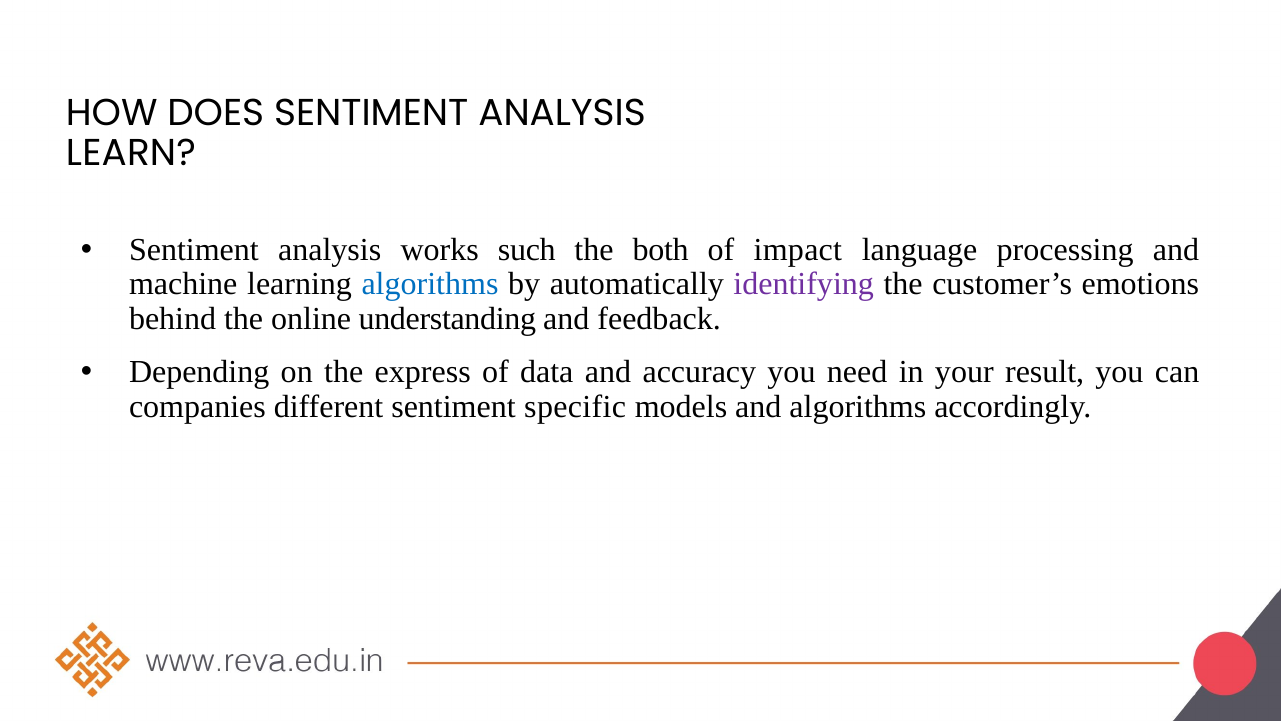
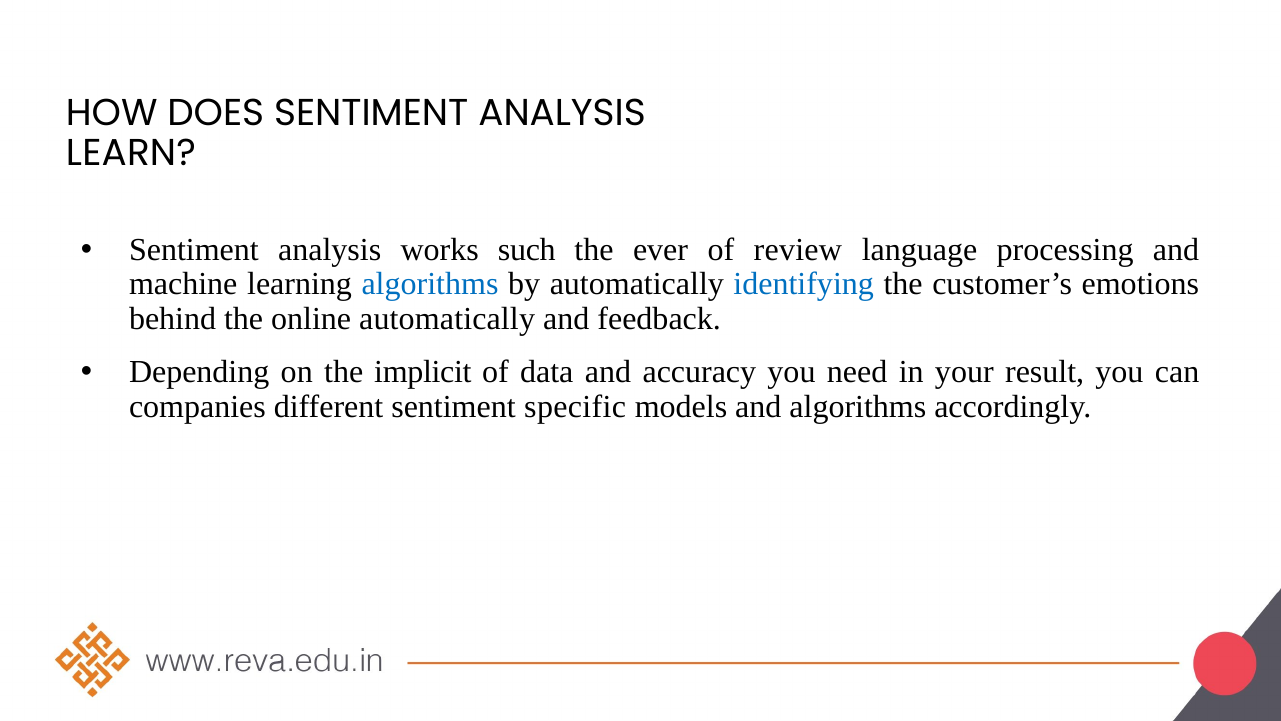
both: both -> ever
impact: impact -> review
identifying colour: purple -> blue
online understanding: understanding -> automatically
express: express -> implicit
